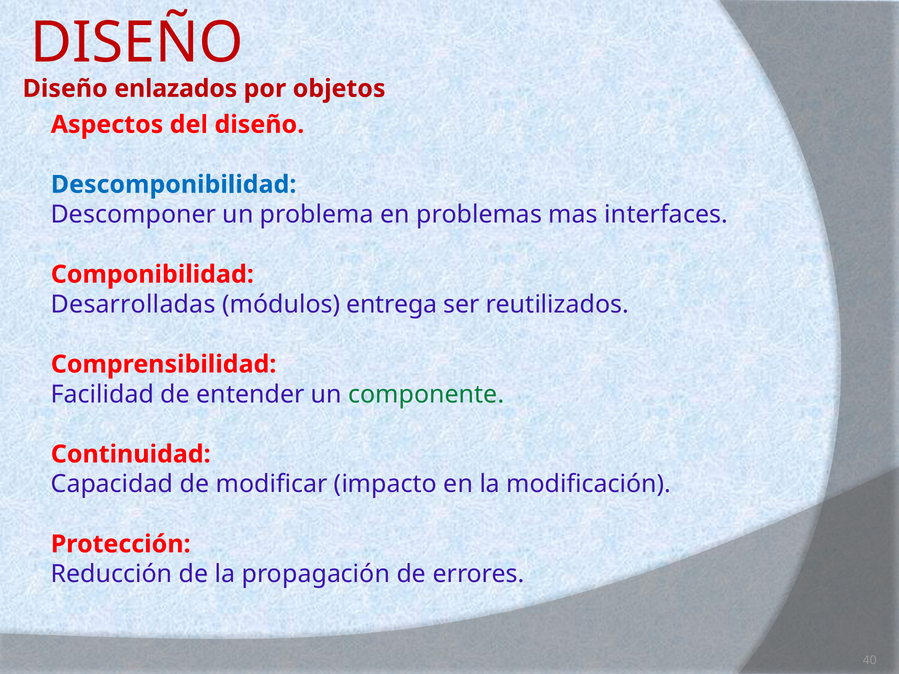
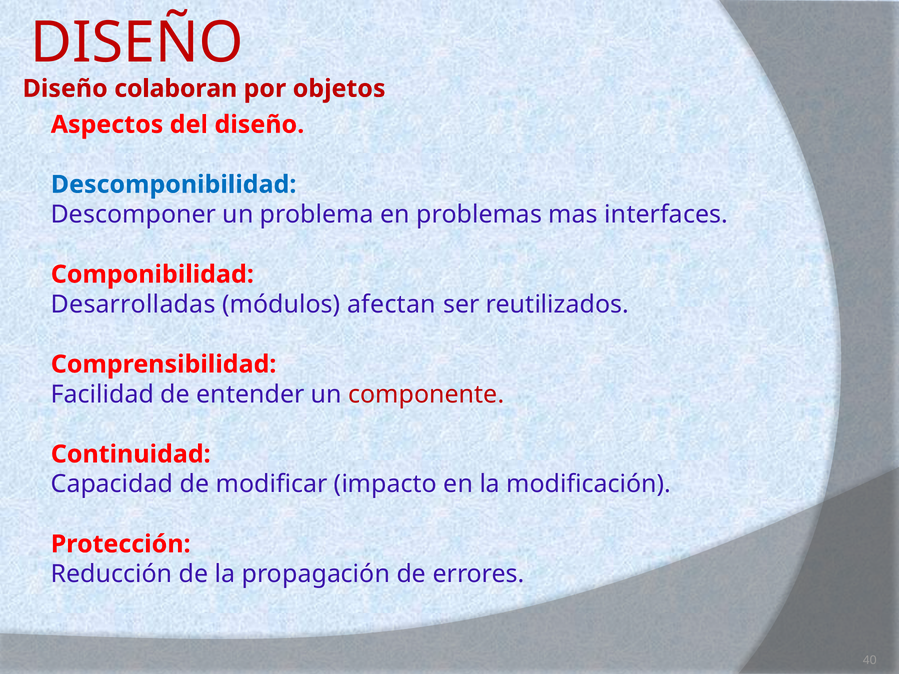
enlazados: enlazados -> colaboran
entrega: entrega -> afectan
componente colour: green -> red
